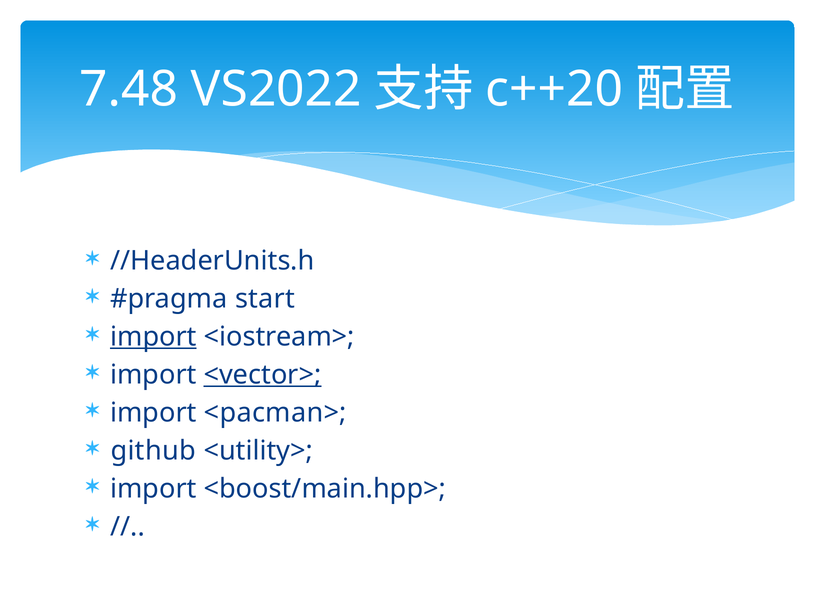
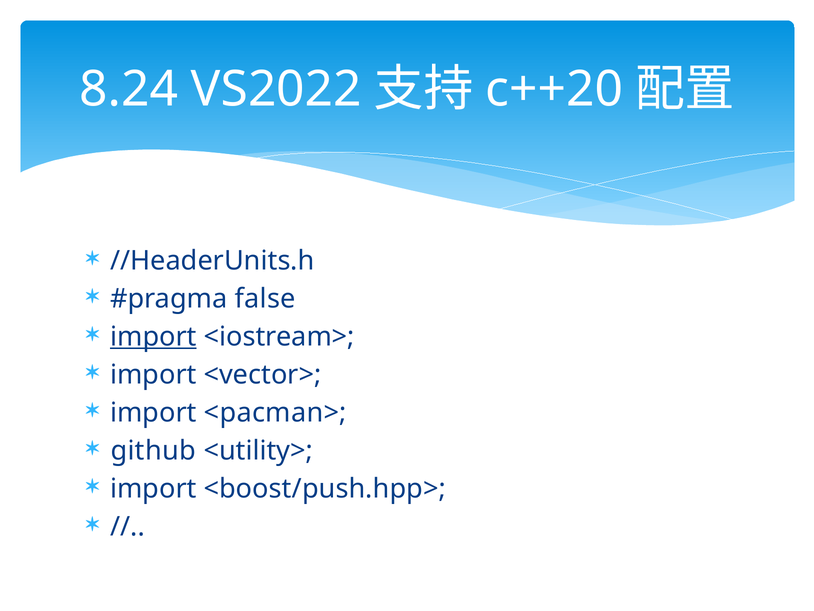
7.48: 7.48 -> 8.24
start: start -> false
<vector> underline: present -> none
<boost/main.hpp>: <boost/main.hpp> -> <boost/push.hpp>
